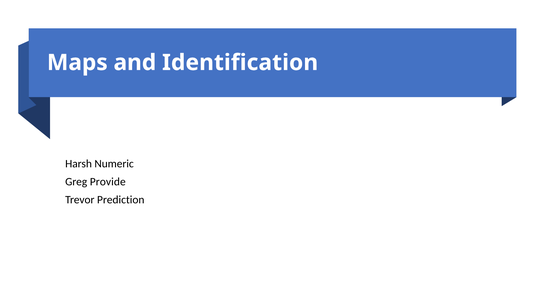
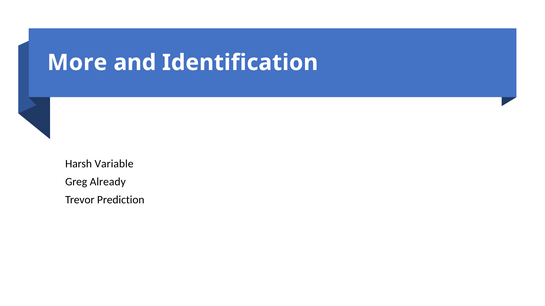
Maps: Maps -> More
Numeric: Numeric -> Variable
Provide: Provide -> Already
